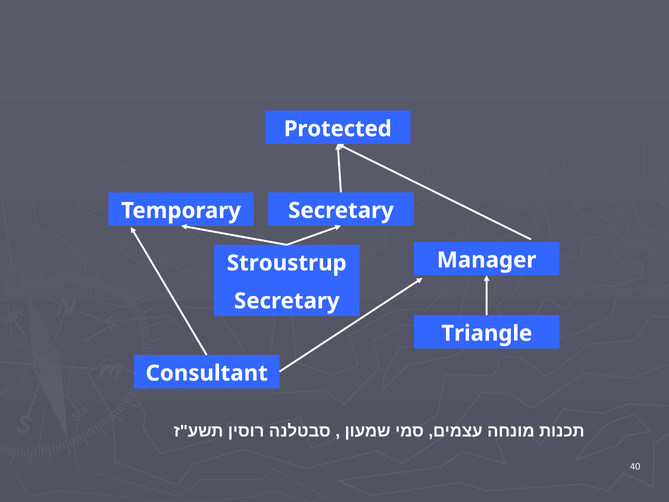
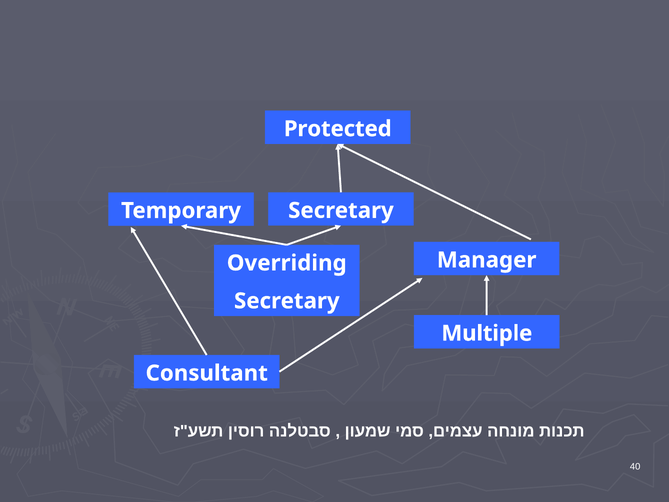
Stroustrup: Stroustrup -> Overriding
Triangle: Triangle -> Multiple
